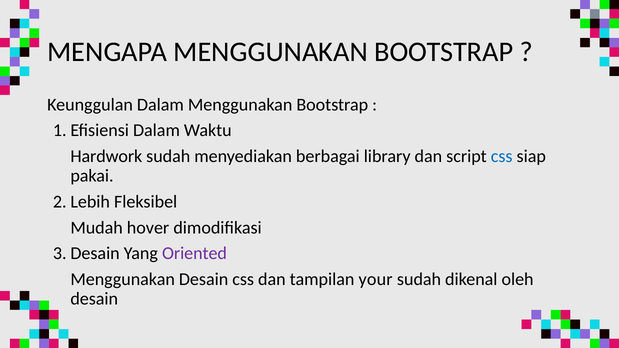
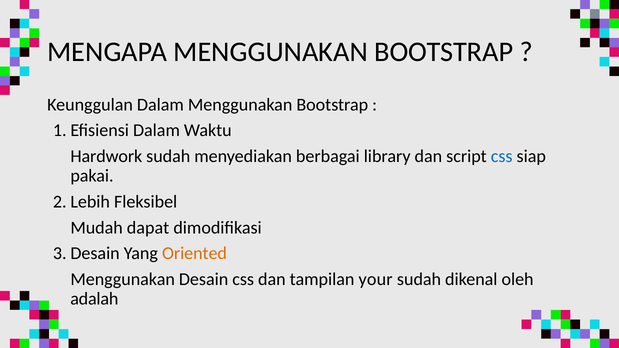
hover: hover -> dapat
Oriented colour: purple -> orange
desain at (94, 299): desain -> adalah
